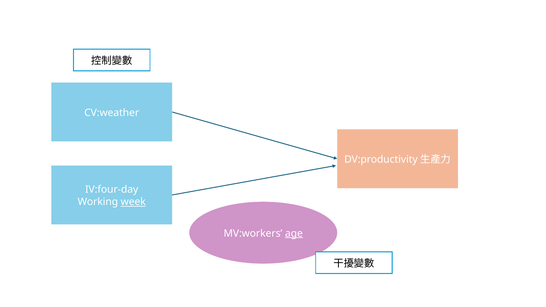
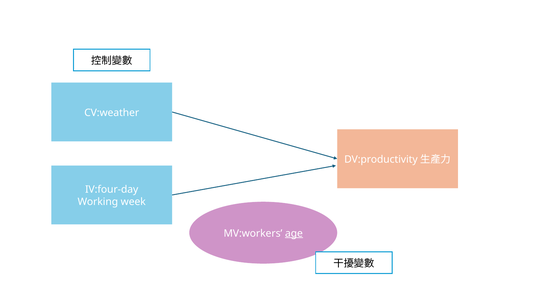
week underline: present -> none
